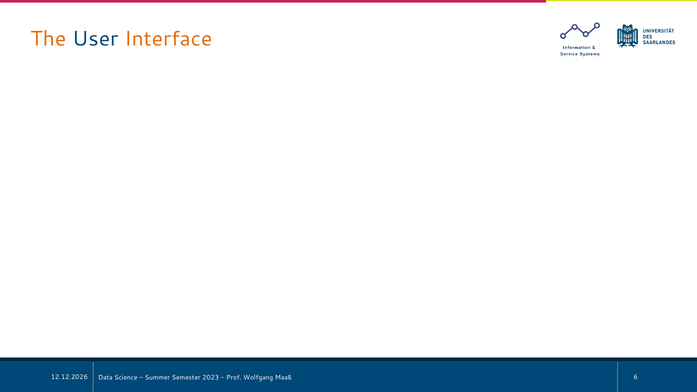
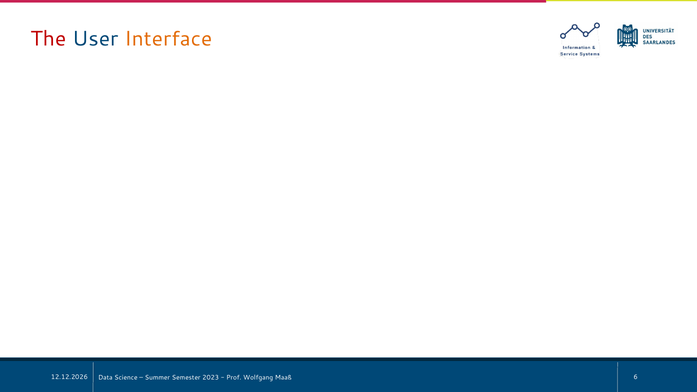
The colour: orange -> red
